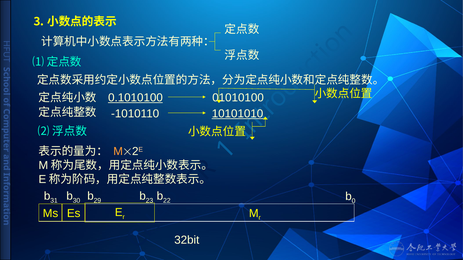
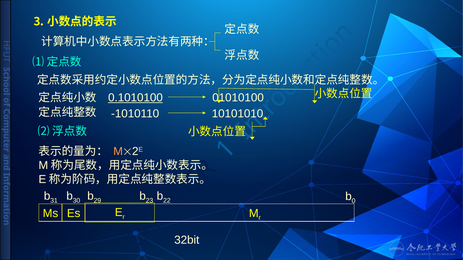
10101010 underline: present -> none
